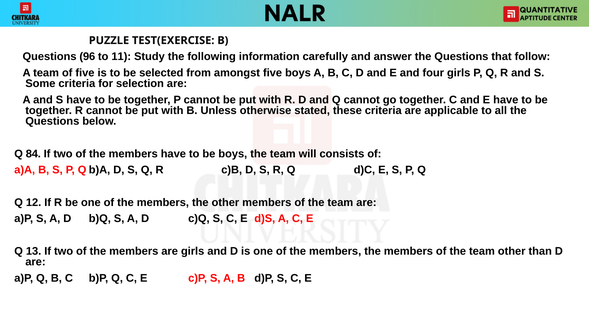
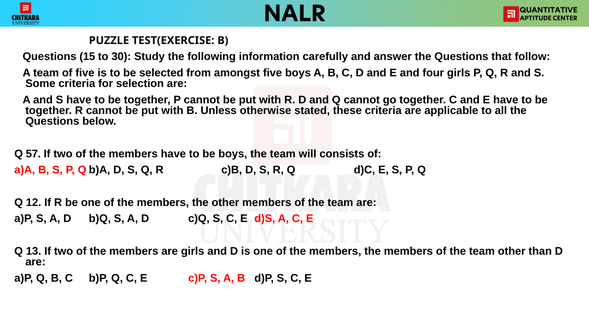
96: 96 -> 15
11: 11 -> 30
84: 84 -> 57
